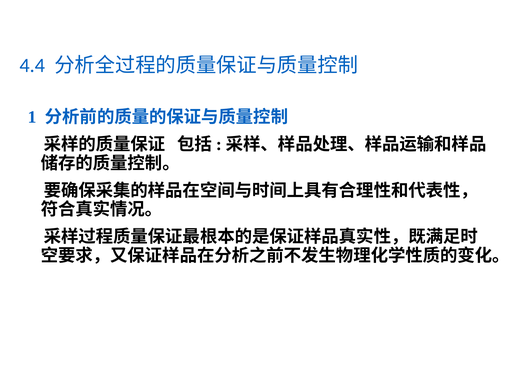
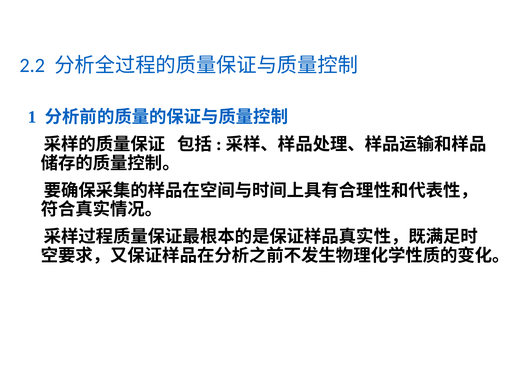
4.4: 4.4 -> 2.2
